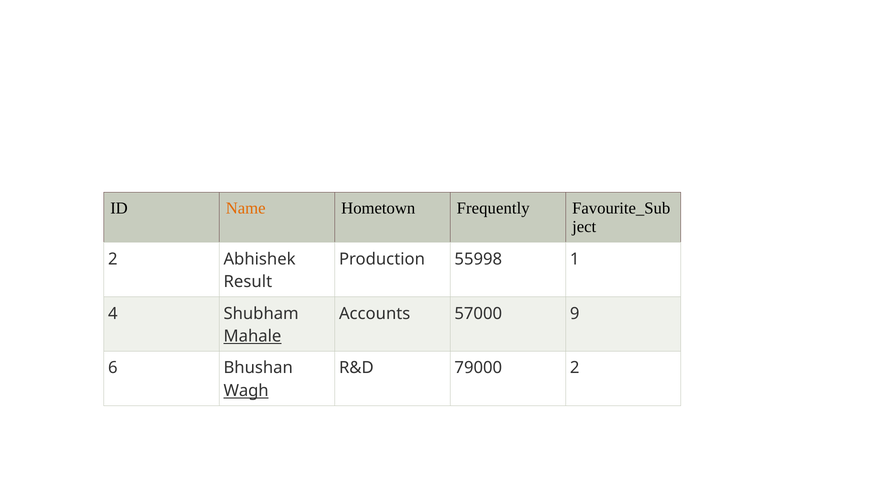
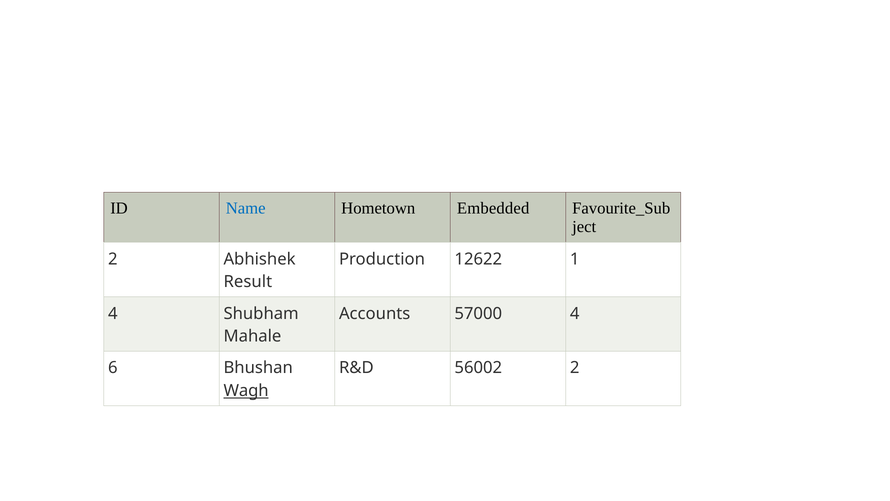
Name colour: orange -> blue
Frequently: Frequently -> Embedded
55998: 55998 -> 12622
57000 9: 9 -> 4
Mahale underline: present -> none
79000: 79000 -> 56002
